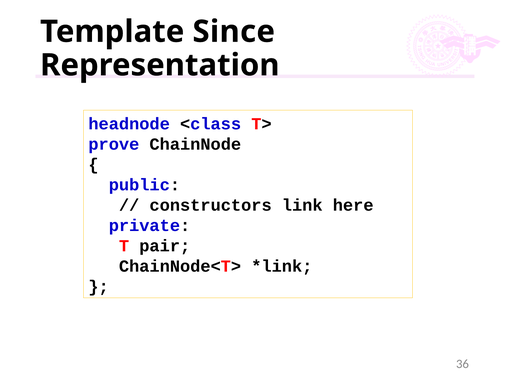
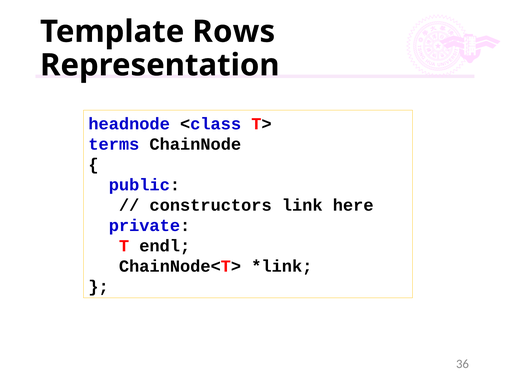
Since: Since -> Rows
prove: prove -> terms
pair: pair -> endl
